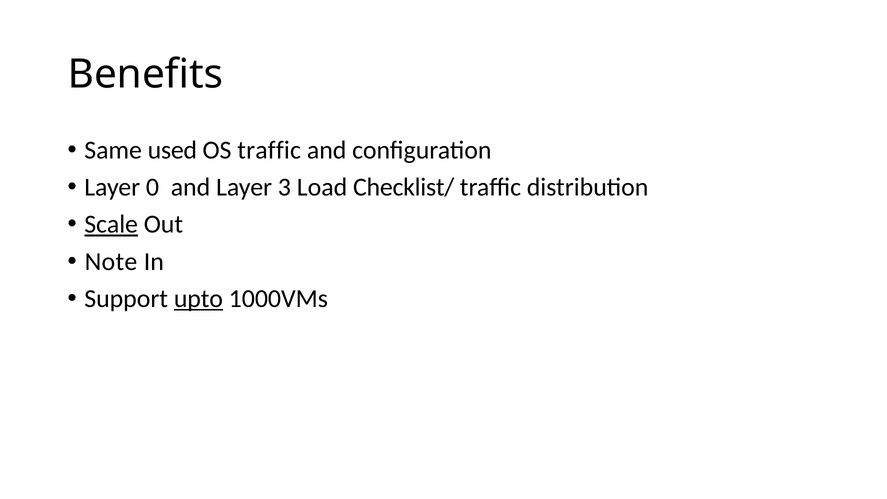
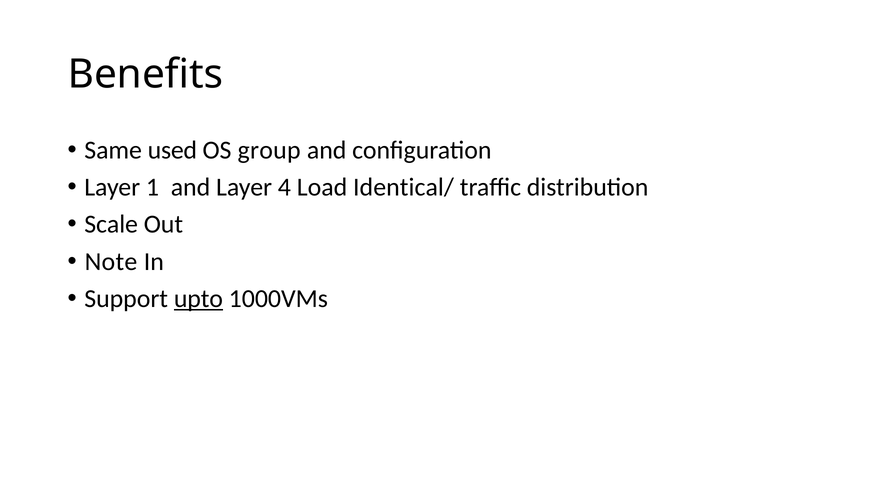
OS traffic: traffic -> group
0: 0 -> 1
3: 3 -> 4
Checklist/: Checklist/ -> Identical/
Scale underline: present -> none
